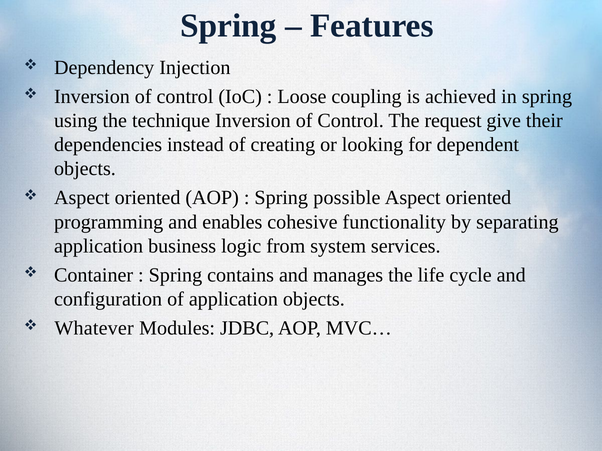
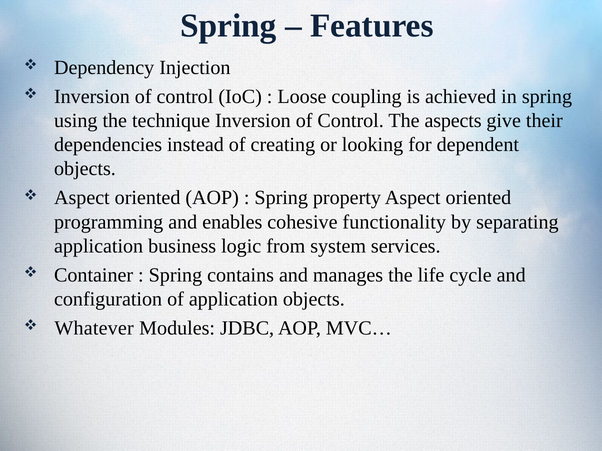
request: request -> aspects
possible: possible -> property
